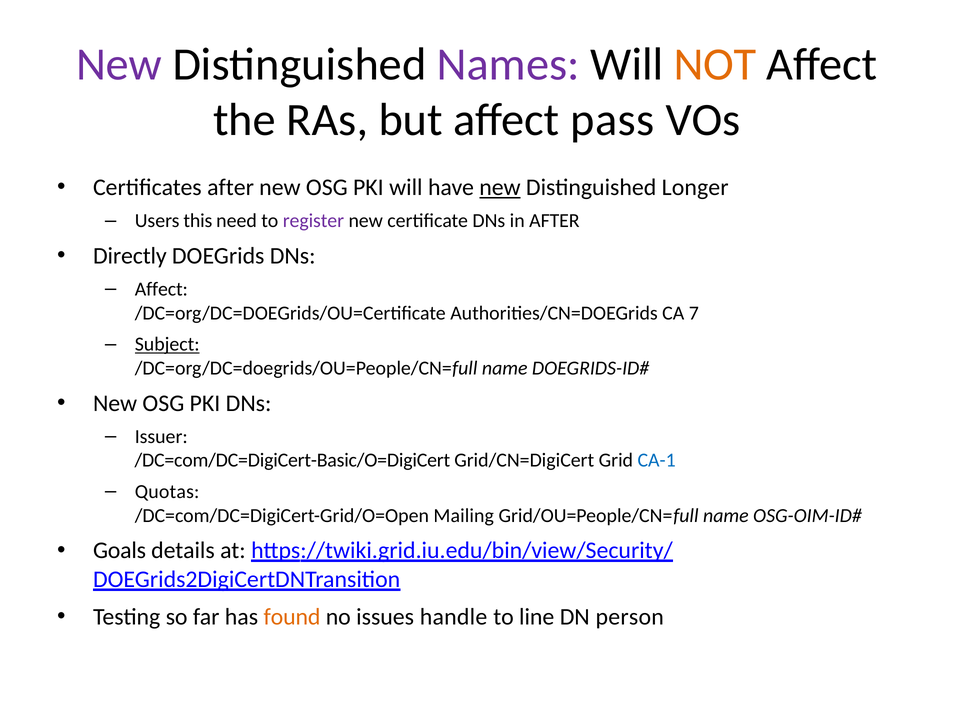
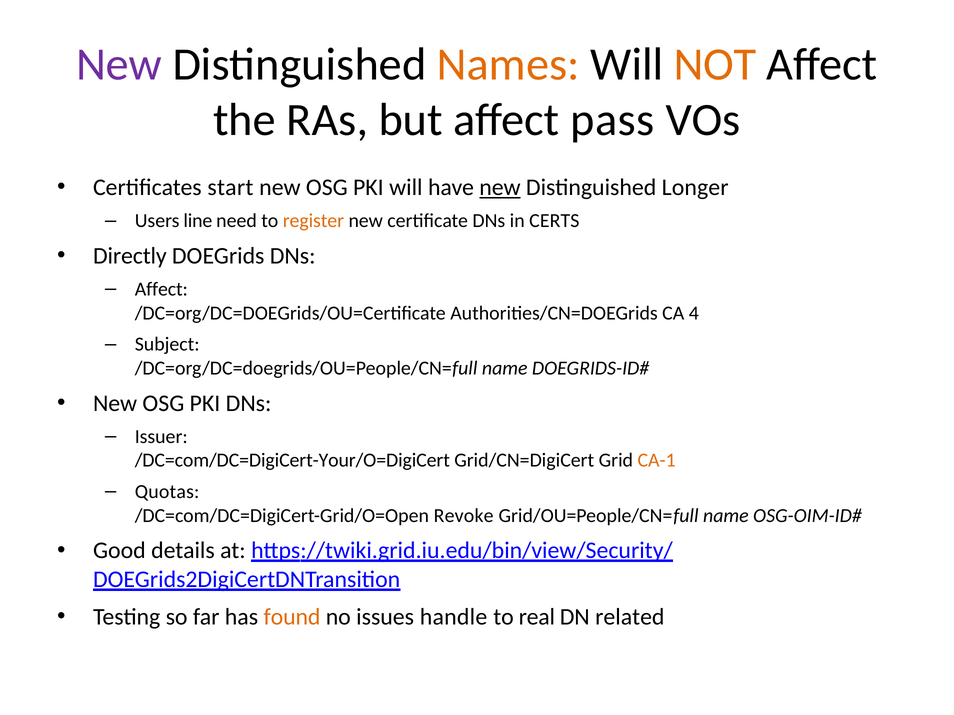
Names colour: purple -> orange
Certificates after: after -> start
this: this -> line
register colour: purple -> orange
in AFTER: AFTER -> CERTS
7: 7 -> 4
Subject underline: present -> none
/DC=com/DC=DigiCert-Basic/O=DigiCert: /DC=com/DC=DigiCert-Basic/O=DigiCert -> /DC=com/DC=DigiCert-Your/O=DigiCert
CA-1 colour: blue -> orange
Mailing: Mailing -> Revoke
Goals: Goals -> Good
line: line -> real
person: person -> related
